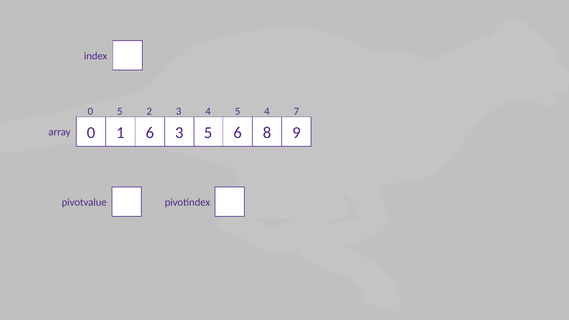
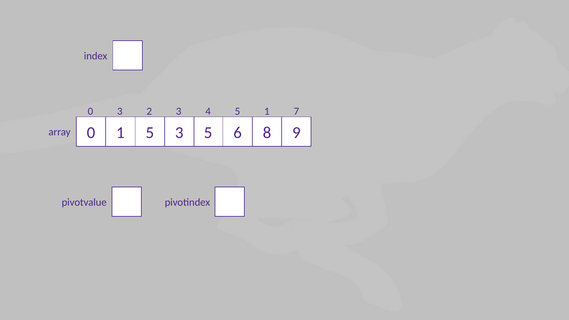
0 5: 5 -> 3
5 4: 4 -> 1
1 6: 6 -> 5
